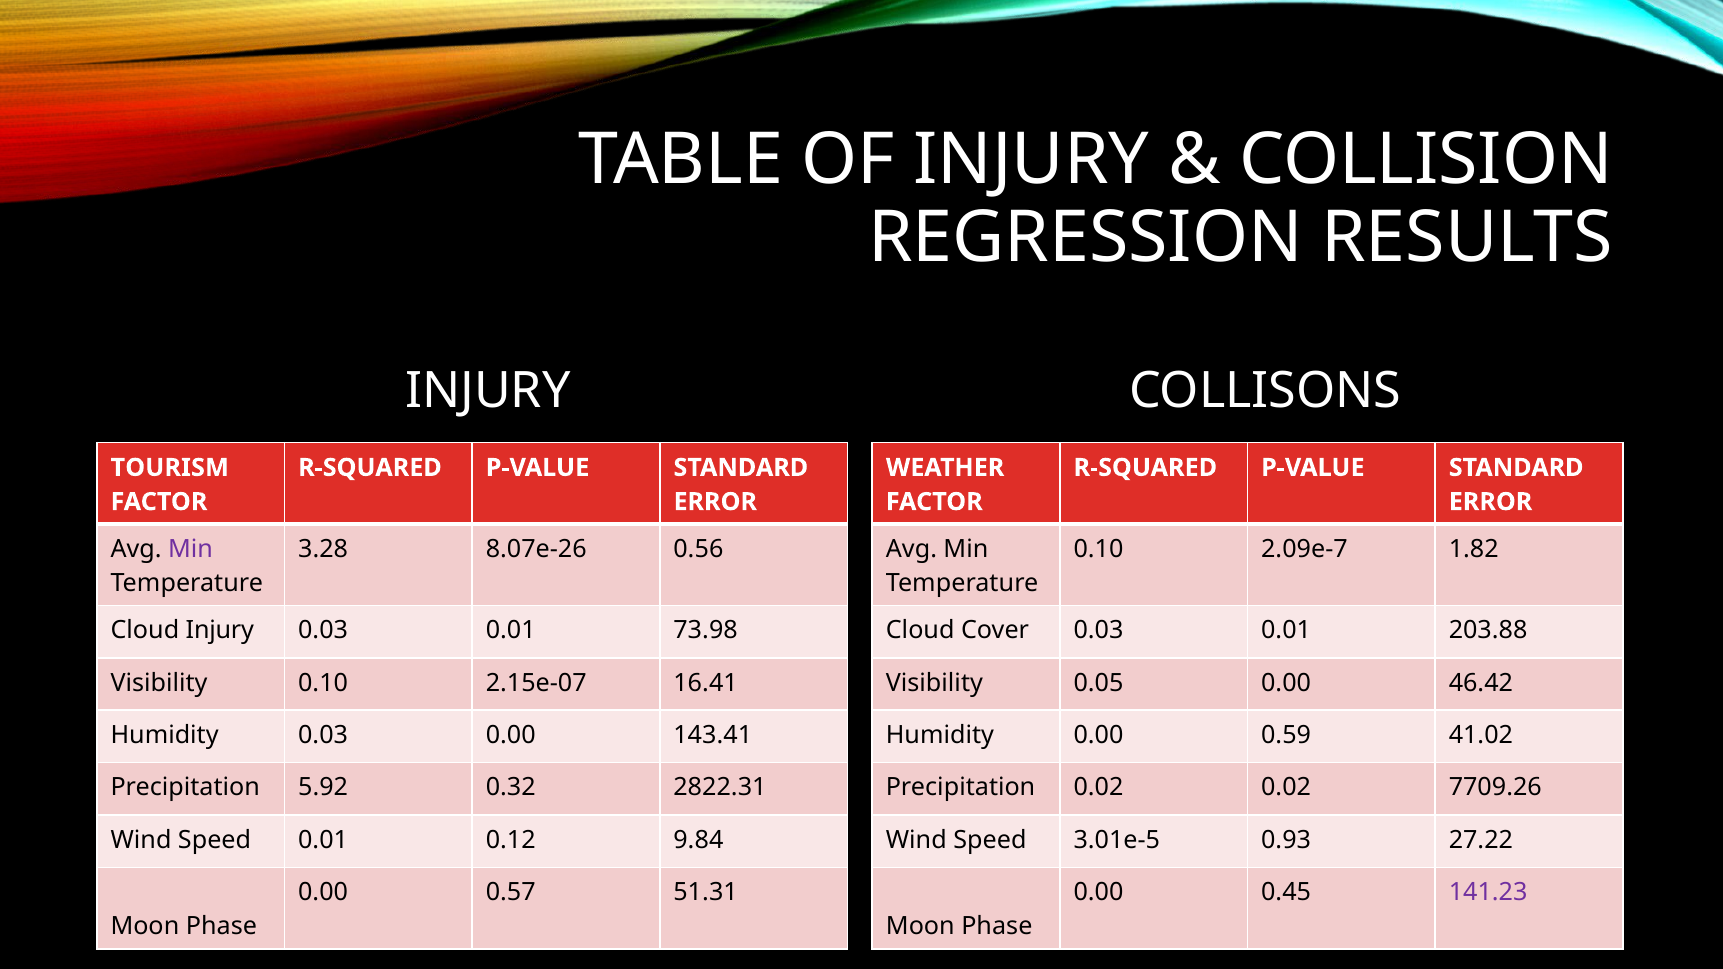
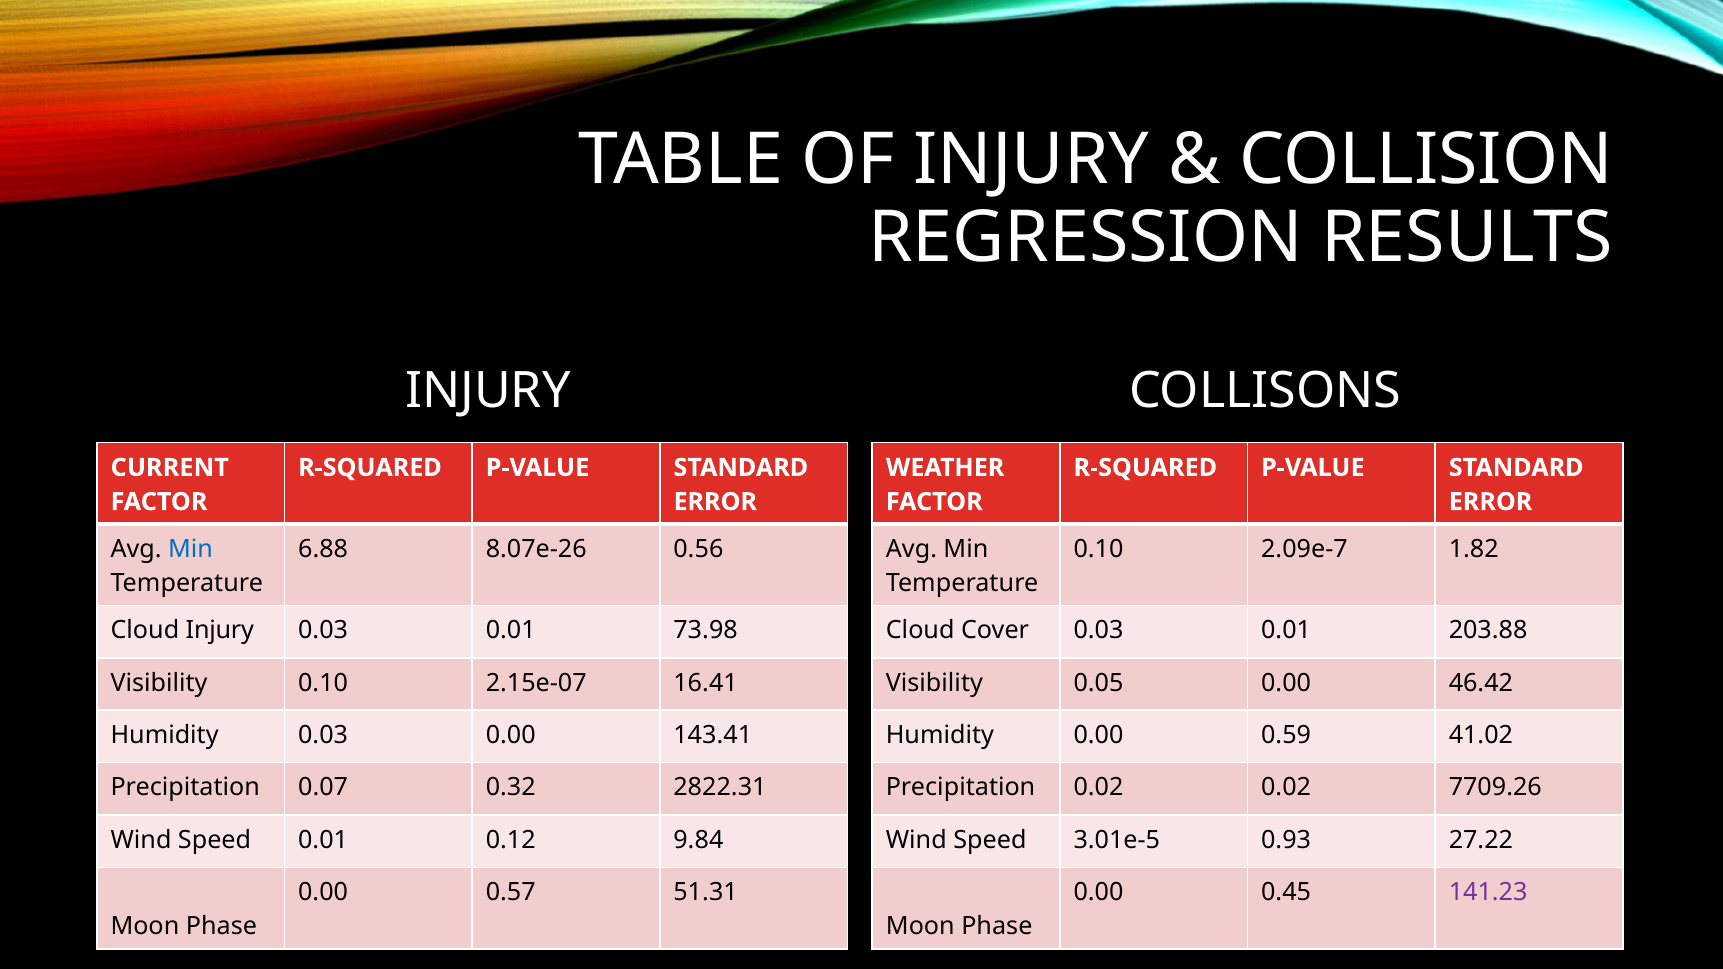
TOURISM: TOURISM -> CURRENT
Min at (191, 549) colour: purple -> blue
3.28: 3.28 -> 6.88
5.92: 5.92 -> 0.07
